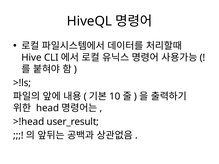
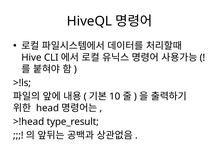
user_result: user_result -> type_result
